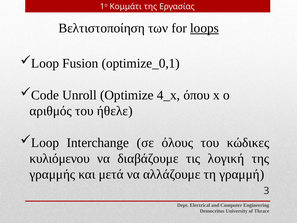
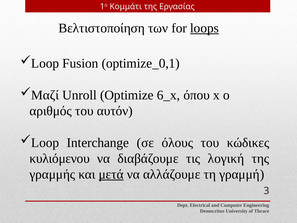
Code: Code -> Μαζί
4_x: 4_x -> 6_x
ήθελε: ήθελε -> αυτόν
μετά underline: none -> present
